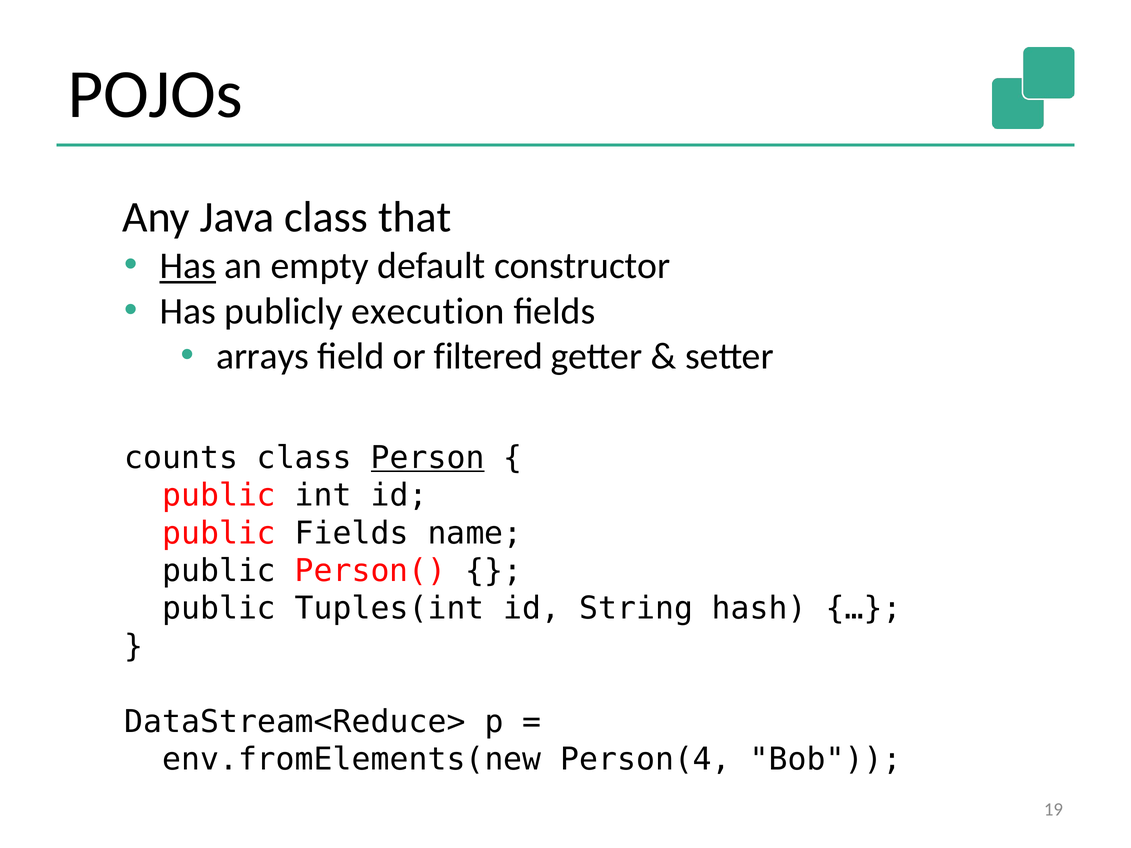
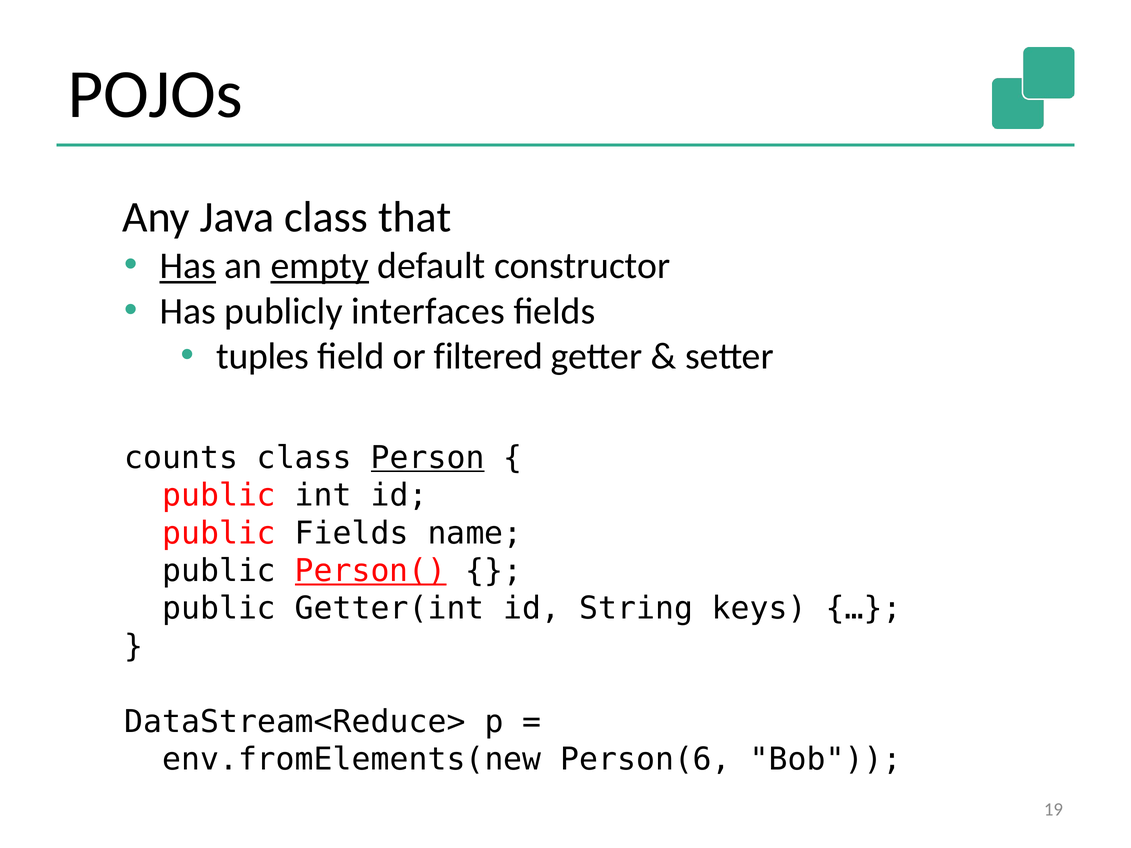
empty underline: none -> present
execution: execution -> interfaces
arrays: arrays -> tuples
Person( underline: none -> present
Tuples(int: Tuples(int -> Getter(int
hash: hash -> keys
Person(4: Person(4 -> Person(6
